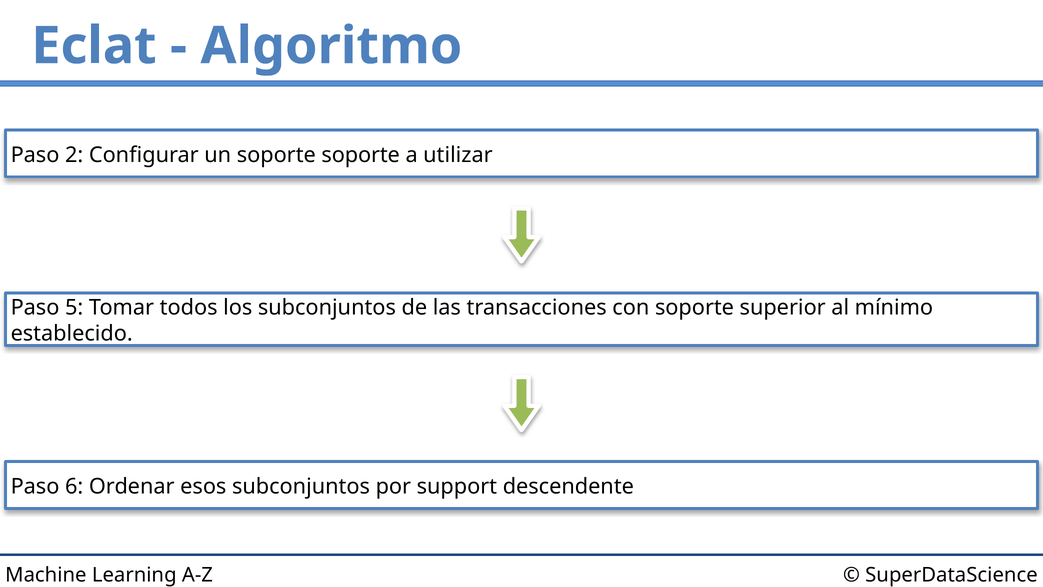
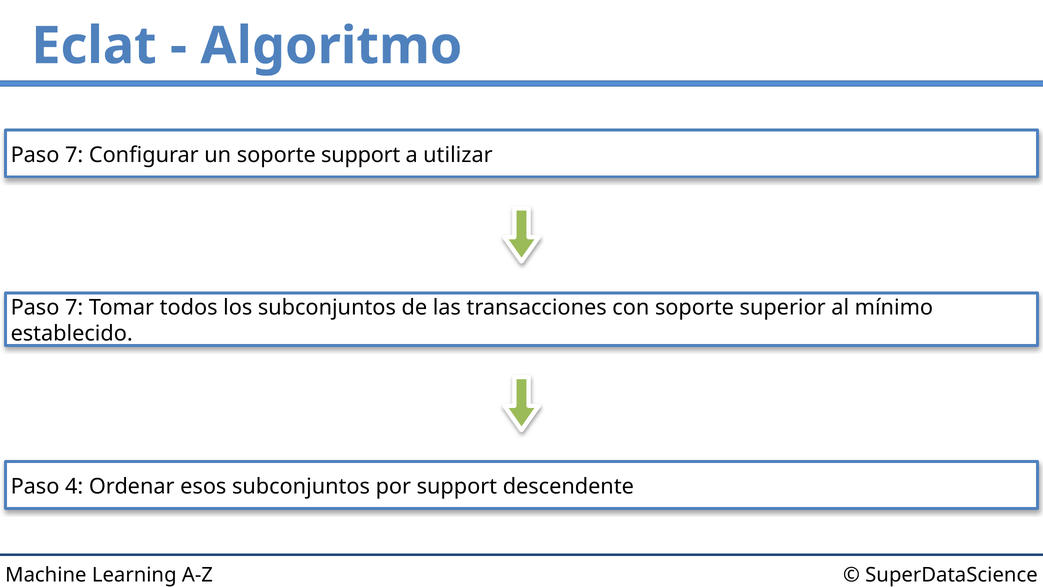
2 at (74, 155): 2 -> 7
soporte soporte: soporte -> support
5 at (74, 308): 5 -> 7
6: 6 -> 4
